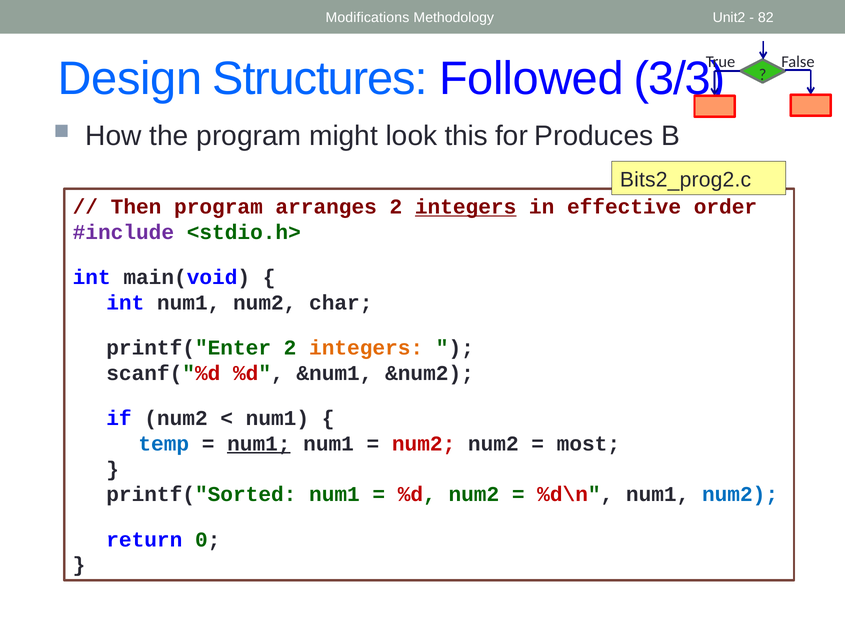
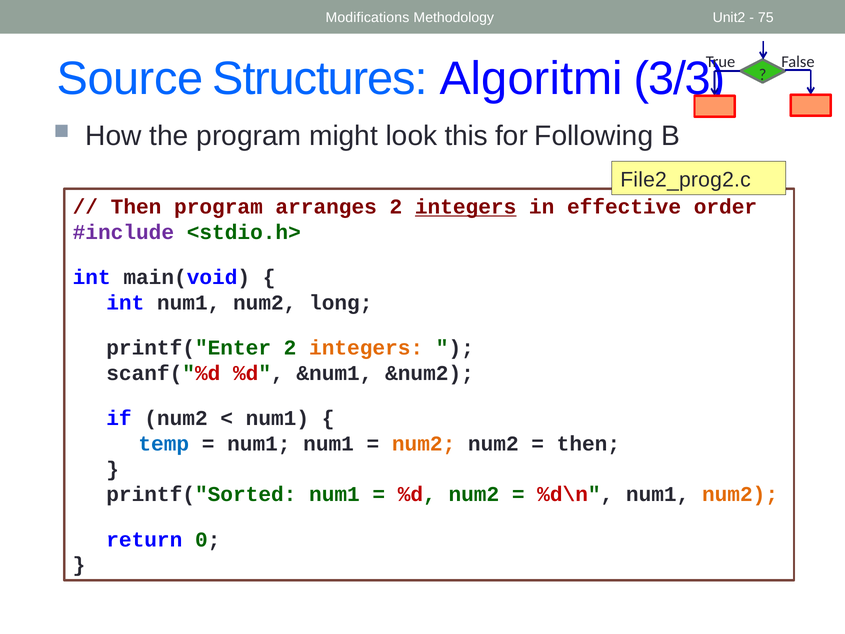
82: 82 -> 75
Design: Design -> Source
Followed: Followed -> Algoritmi
Produces: Produces -> Following
Bits2_prog2.c: Bits2_prog2.c -> File2_prog2.c
char: char -> long
num1 at (259, 444) underline: present -> none
num2 at (424, 444) colour: red -> orange
most at (588, 444): most -> then
num2 at (740, 494) colour: blue -> orange
